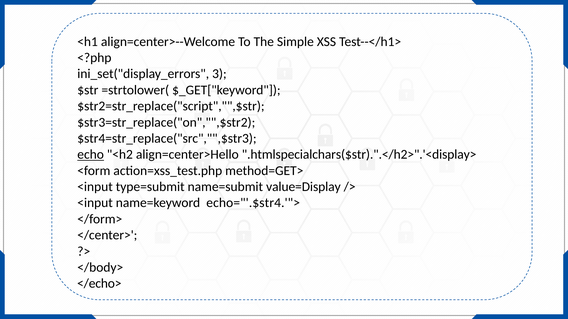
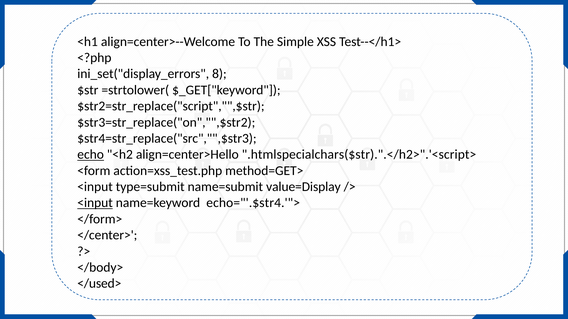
3: 3 -> 8
.htmlspecialchars($str).".</h2>".'<display>: .htmlspecialchars($str).".</h2>".'<display> -> .htmlspecialchars($str).".</h2>".'<script>
<input at (95, 203) underline: none -> present
</echo>: </echo> -> </used>
